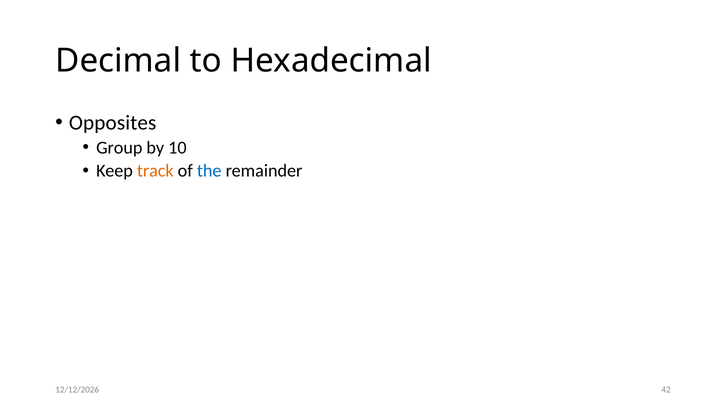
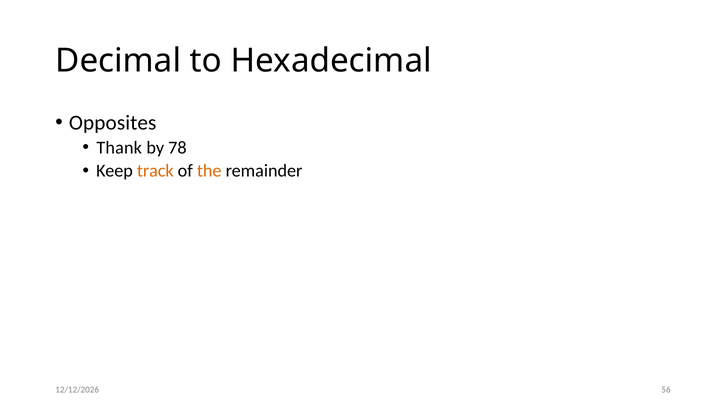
Group: Group -> Thank
10: 10 -> 78
the colour: blue -> orange
42: 42 -> 56
